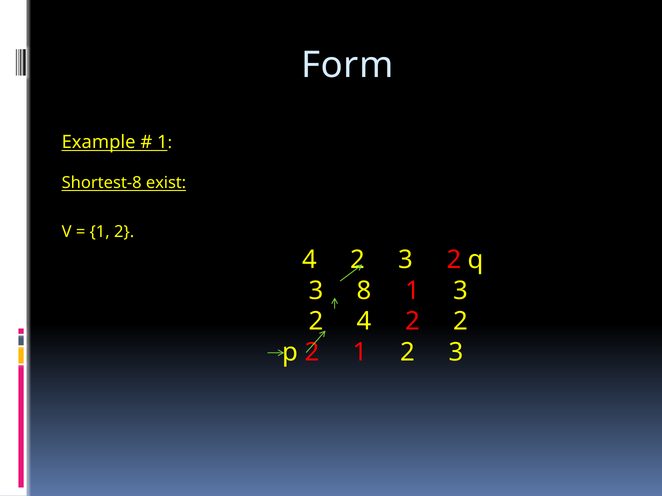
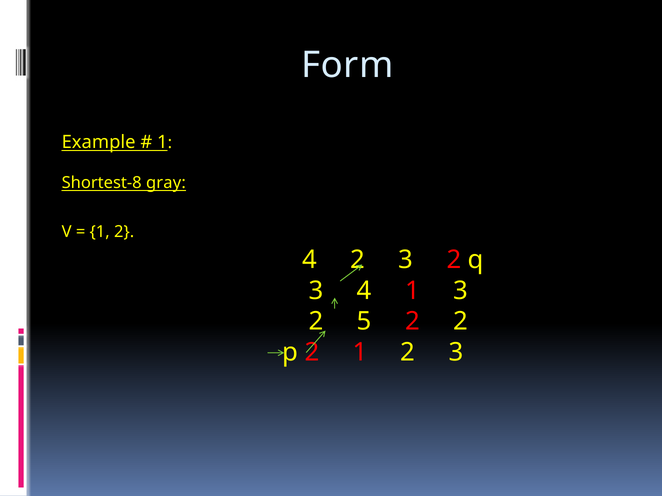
exist: exist -> gray
3 8: 8 -> 4
4 at (364, 322): 4 -> 5
